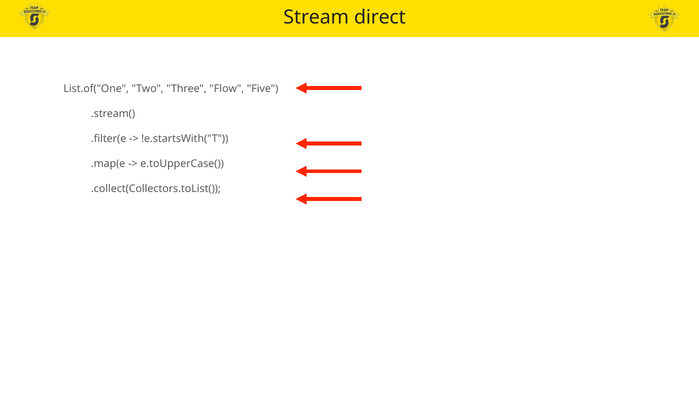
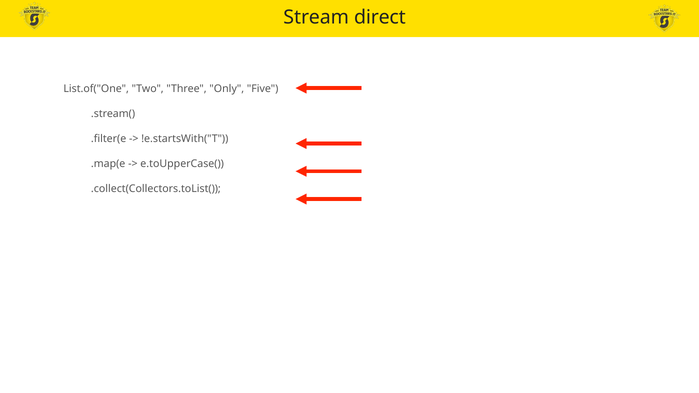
Flow: Flow -> Only
